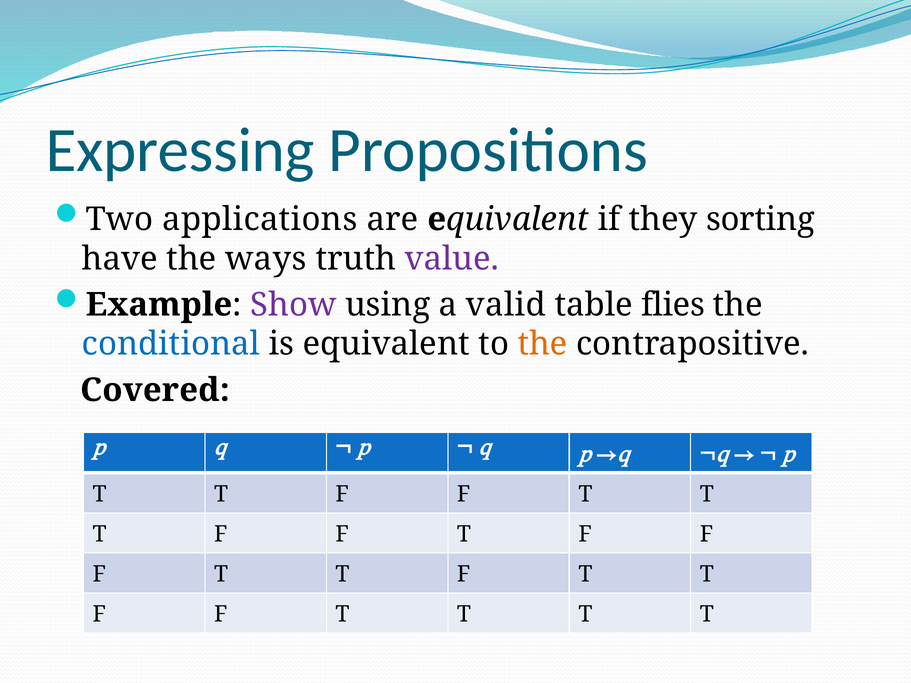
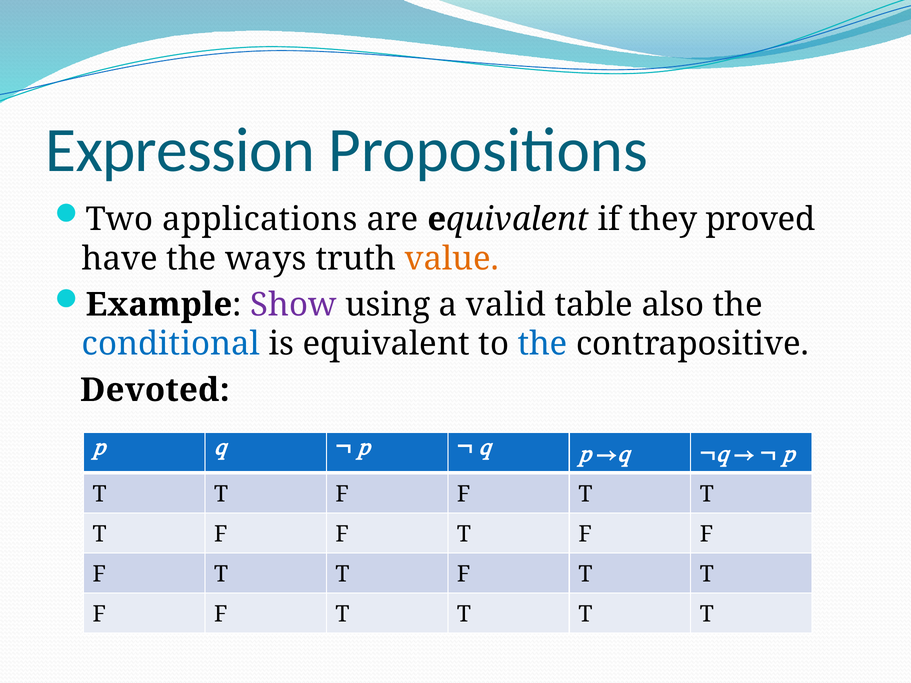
Expressing: Expressing -> Expression
sorting: sorting -> proved
value colour: purple -> orange
flies: flies -> also
the at (543, 344) colour: orange -> blue
Covered: Covered -> Devoted
